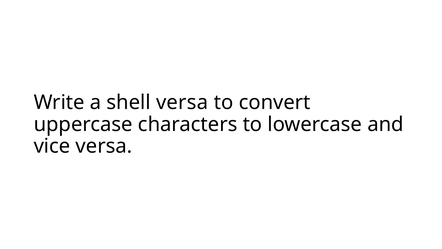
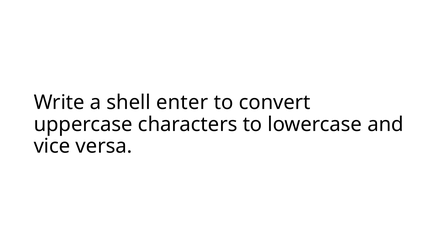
shell versa: versa -> enter
